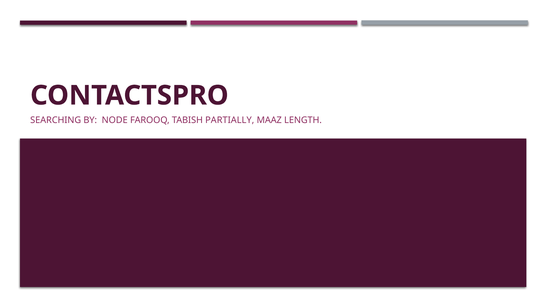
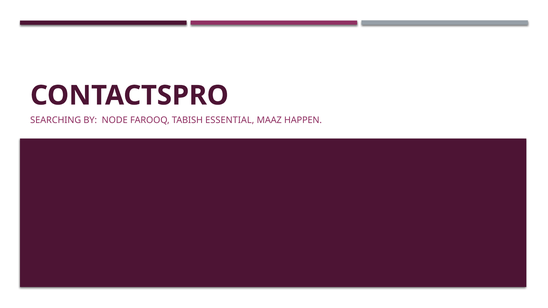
PARTIALLY: PARTIALLY -> ESSENTIAL
LENGTH: LENGTH -> HAPPEN
